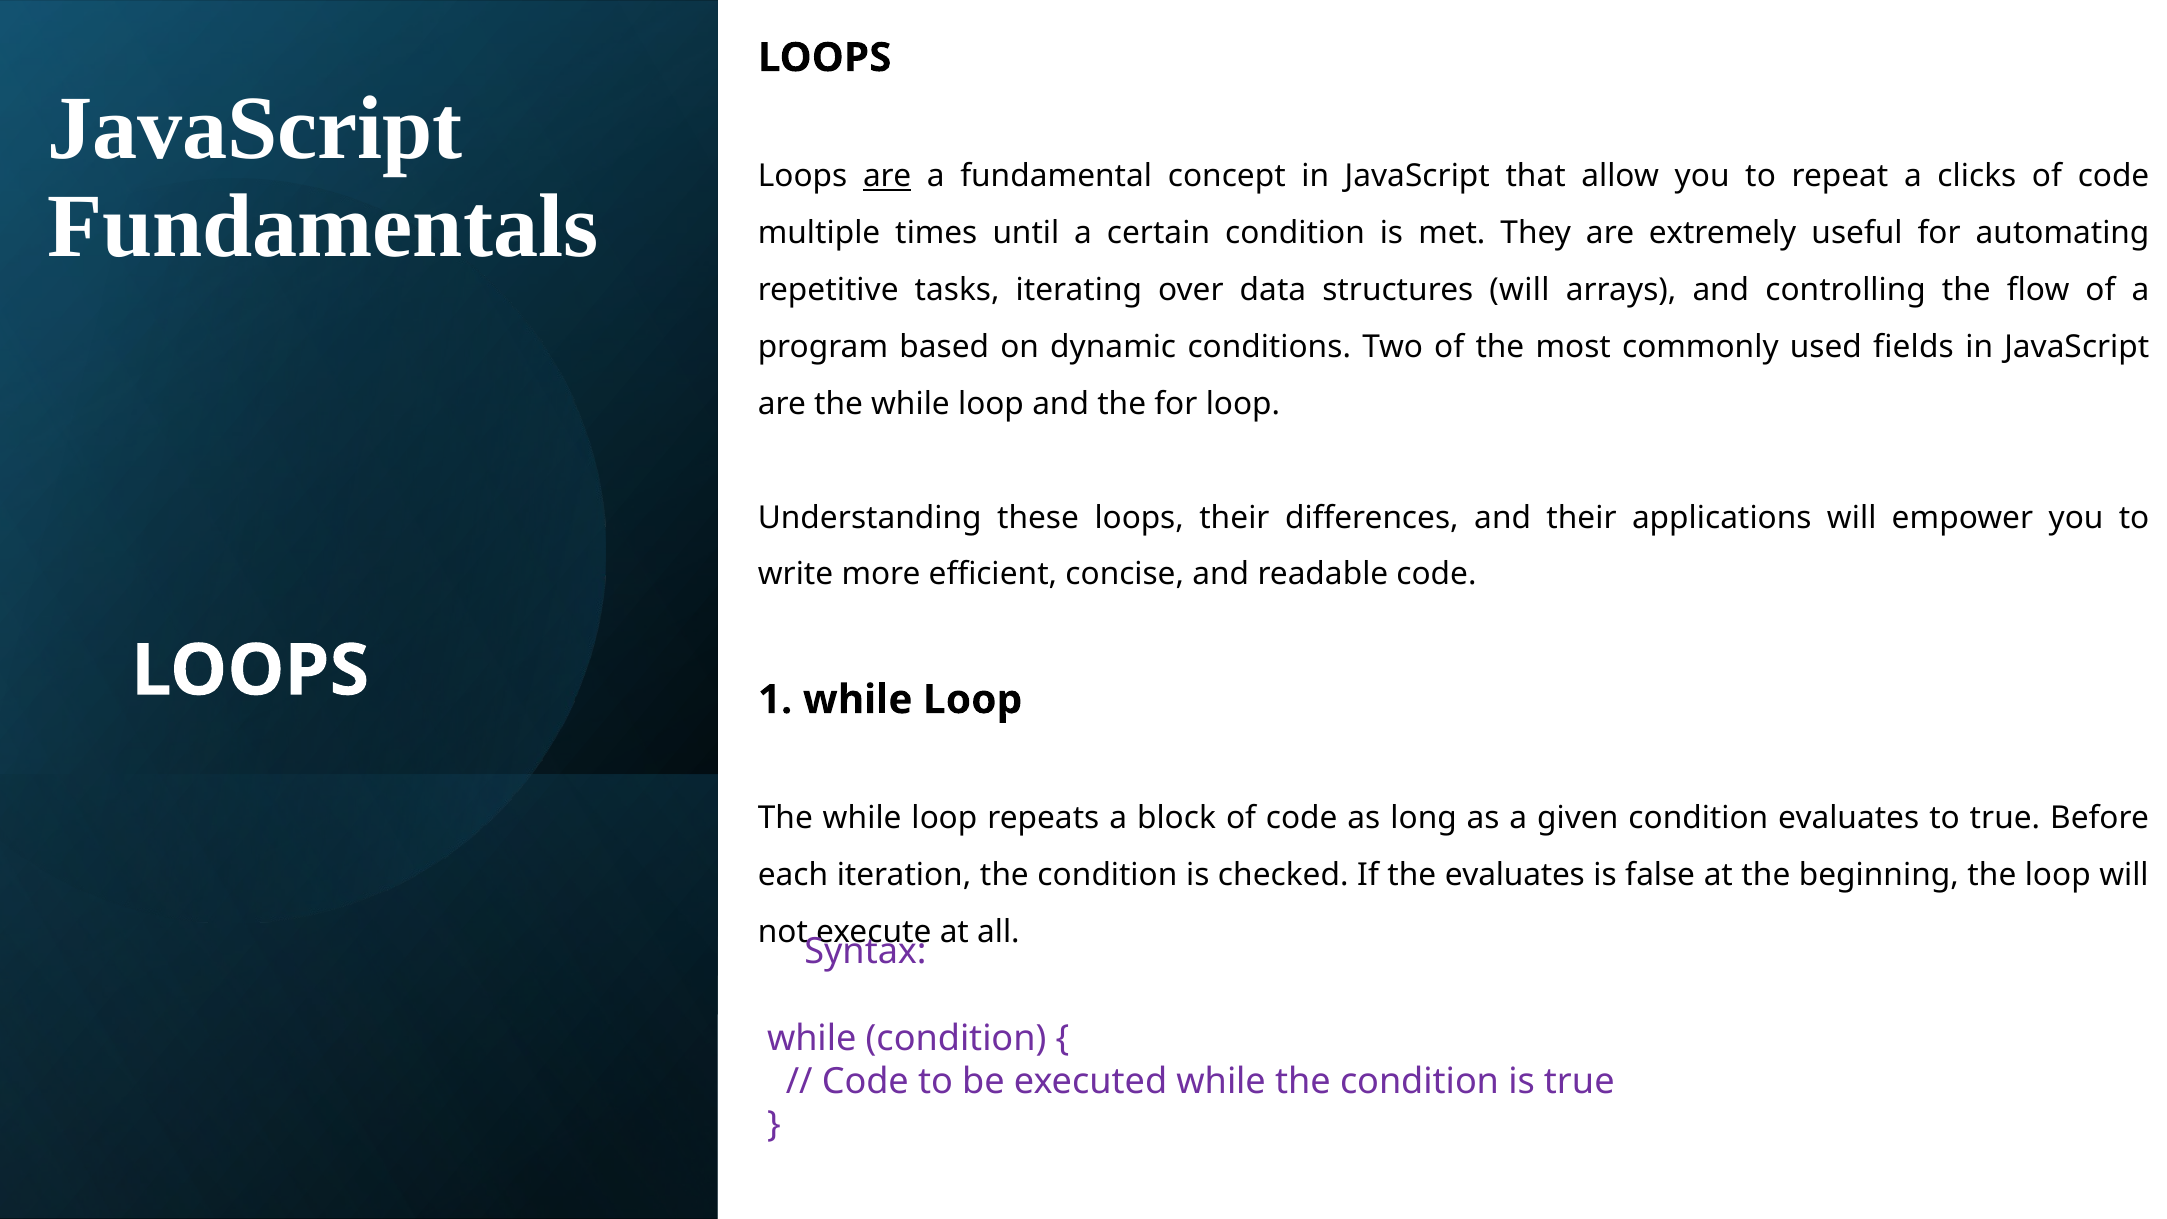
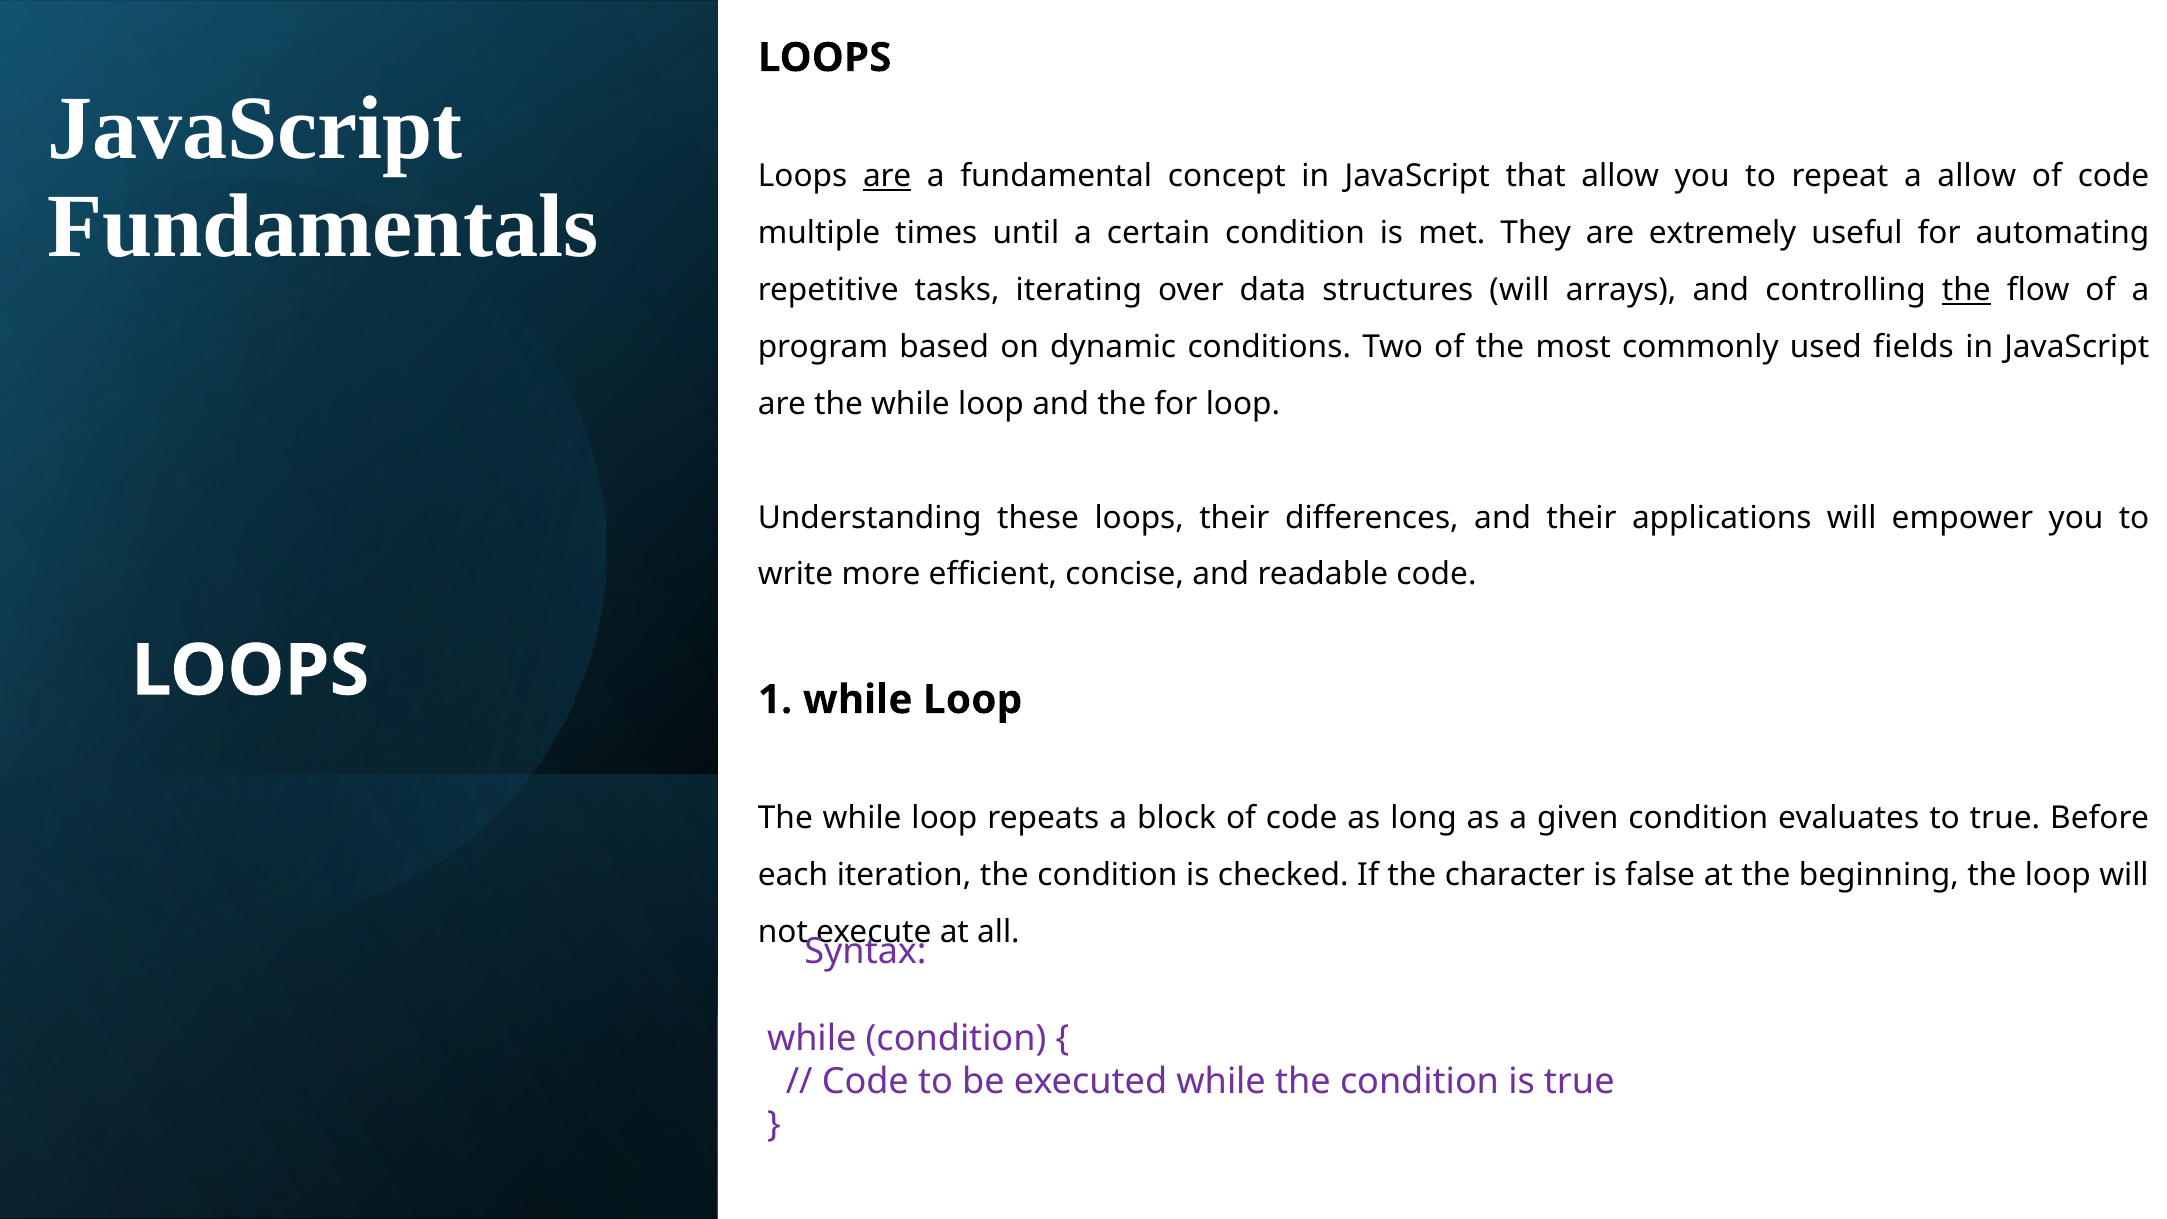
a clicks: clicks -> allow
the at (1966, 290) underline: none -> present
the evaluates: evaluates -> character
